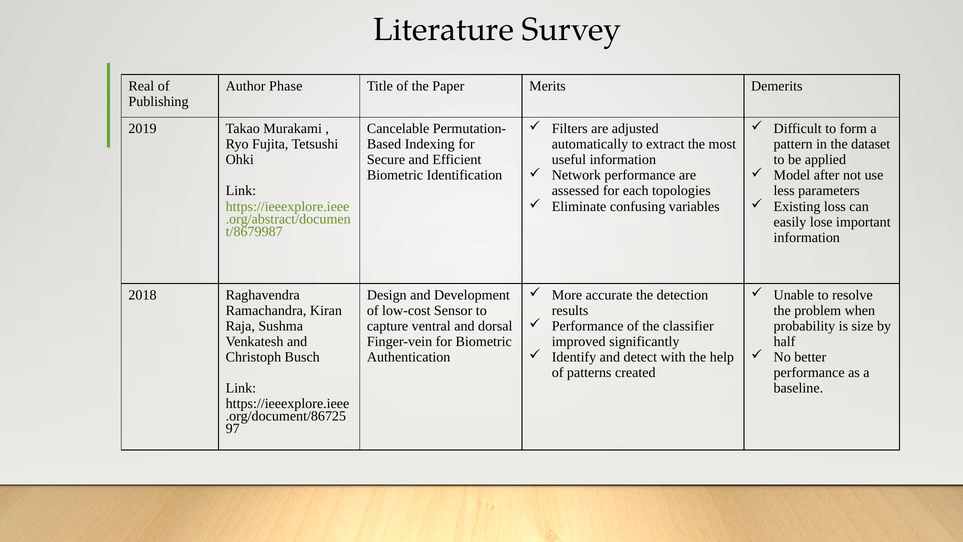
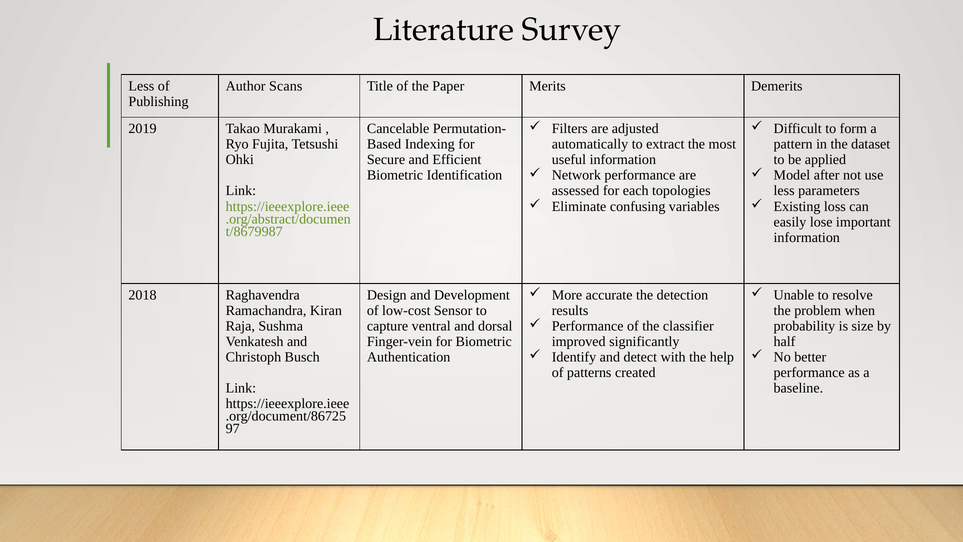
Real at (141, 86): Real -> Less
Phase: Phase -> Scans
